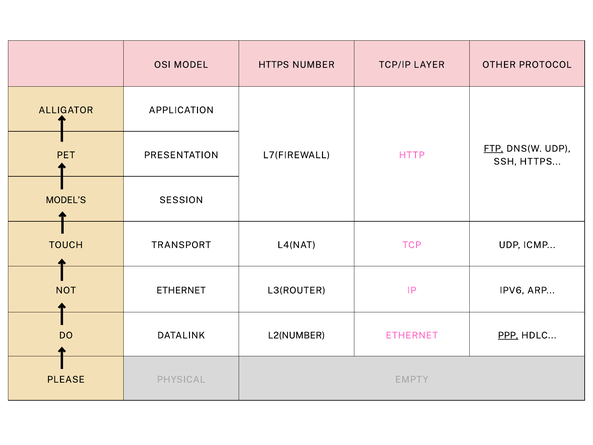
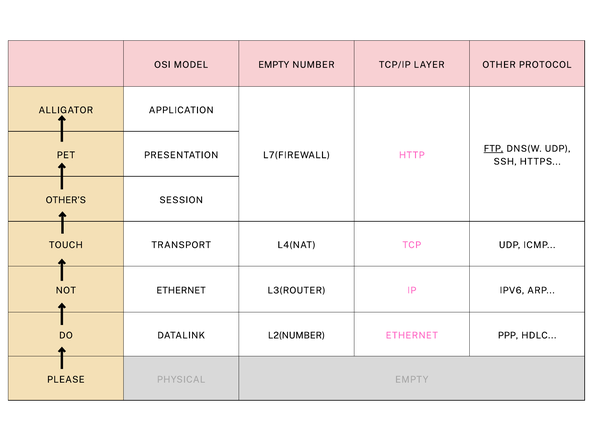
MODEL HTTPS: HTTPS -> EMPTY
MODEL’S: MODEL’S -> OTHER’S
PPP underline: present -> none
